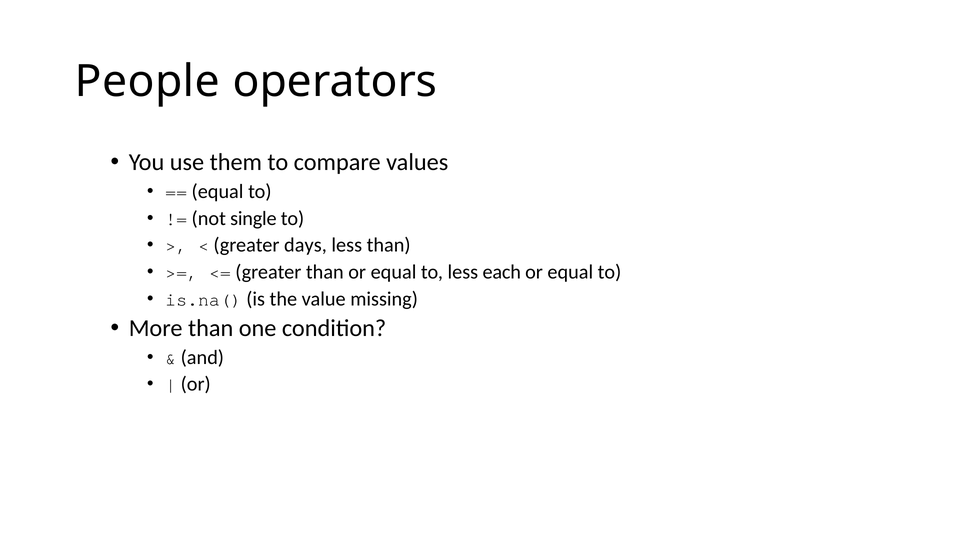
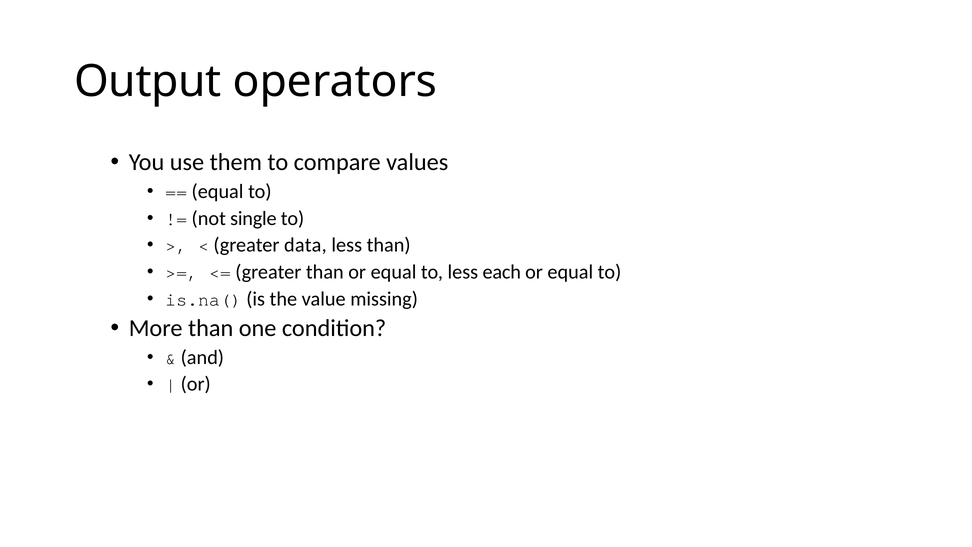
People: People -> Output
days: days -> data
